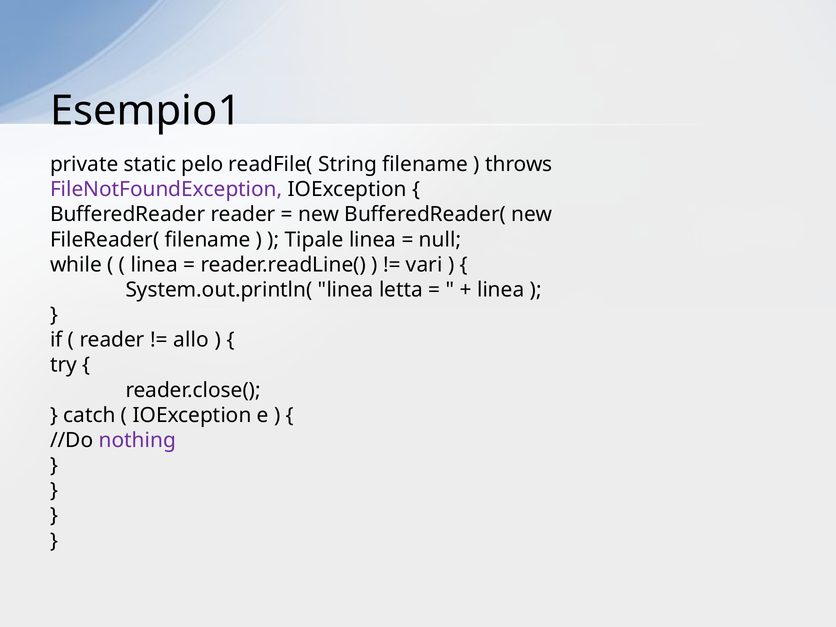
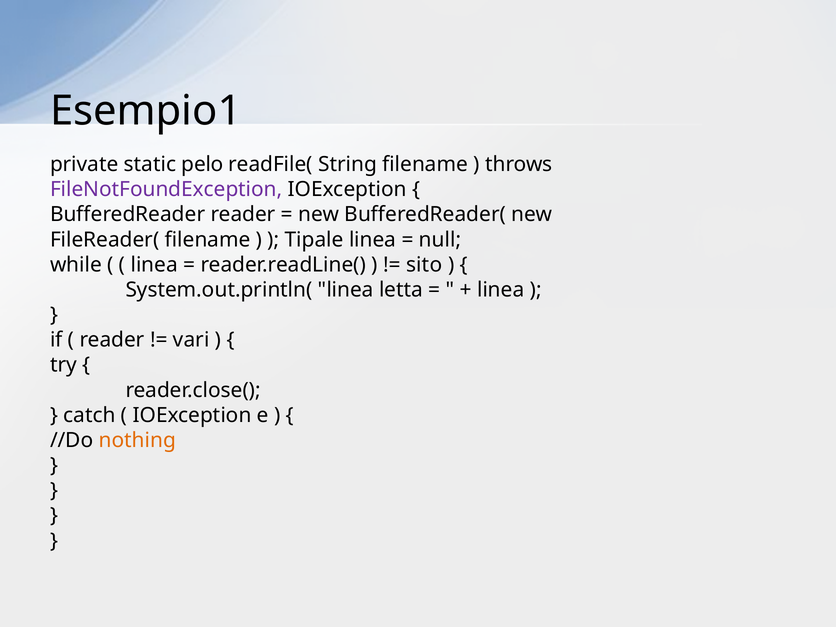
vari: vari -> sito
allo: allo -> vari
nothing colour: purple -> orange
